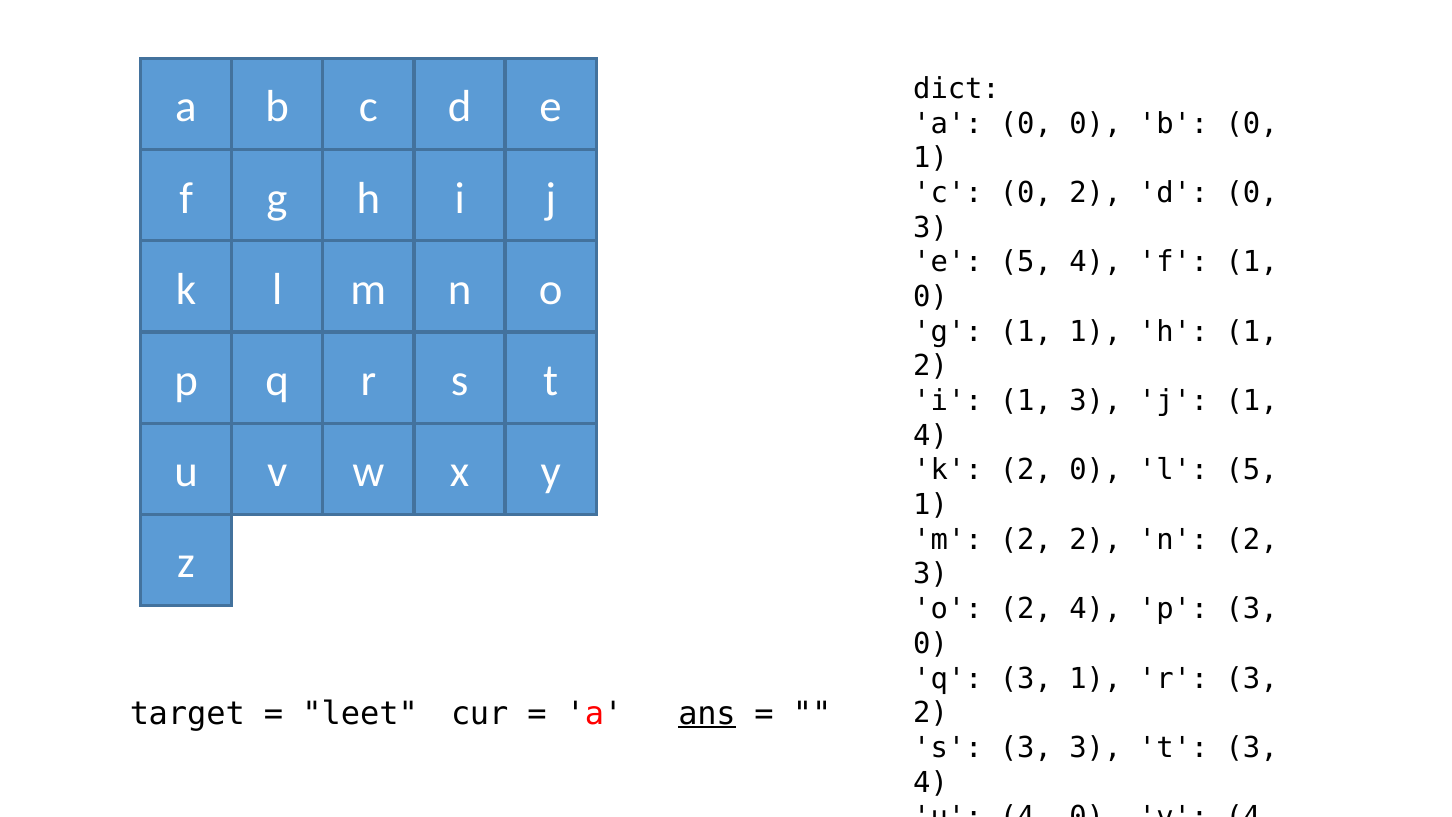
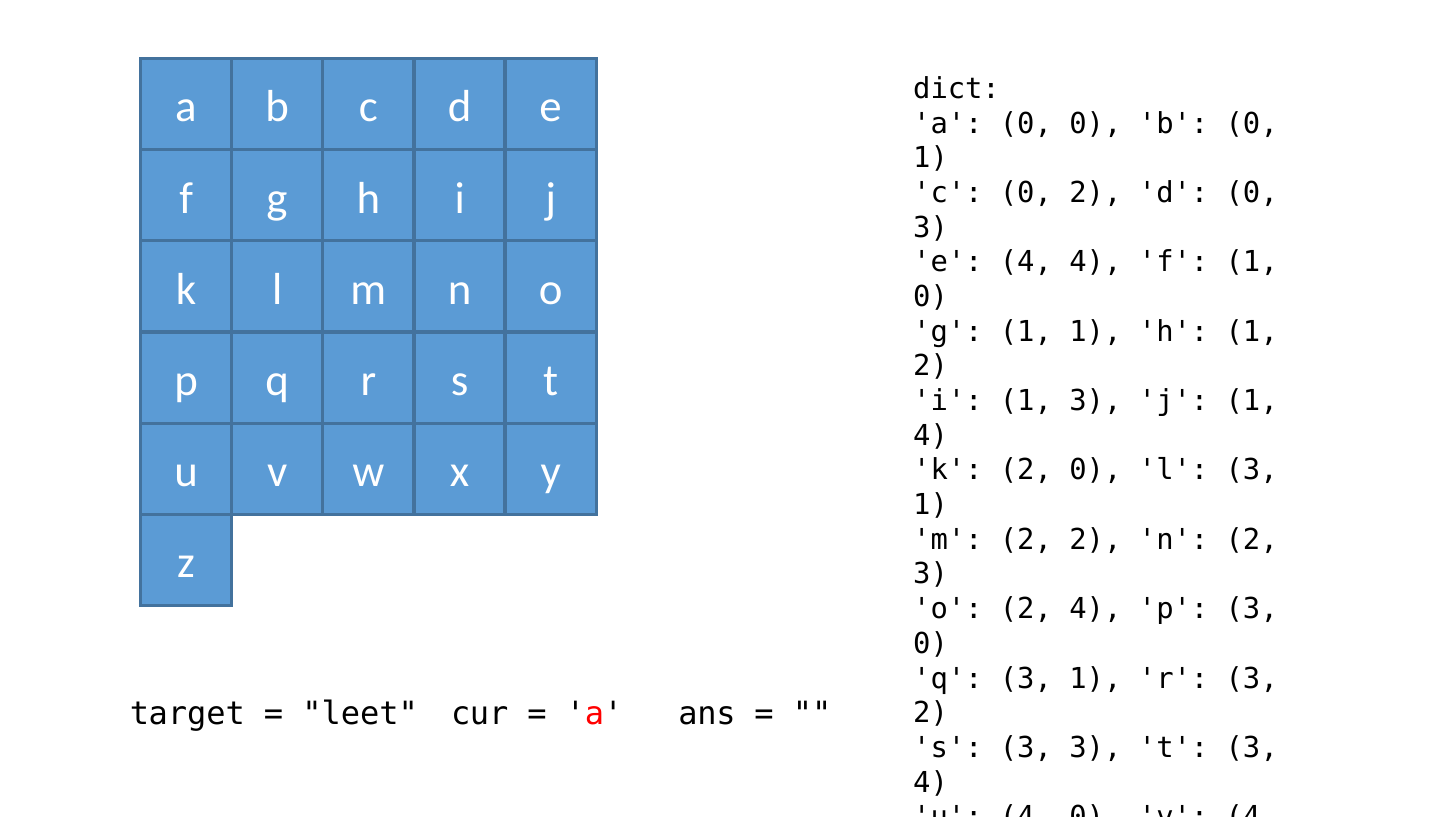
e 5: 5 -> 4
l 5: 5 -> 3
ans underline: present -> none
